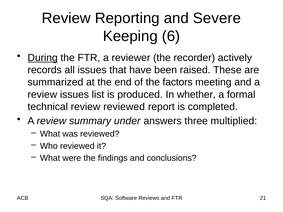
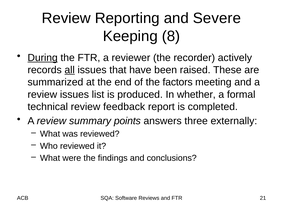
6: 6 -> 8
all underline: none -> present
review reviewed: reviewed -> feedback
under: under -> points
multiplied: multiplied -> externally
